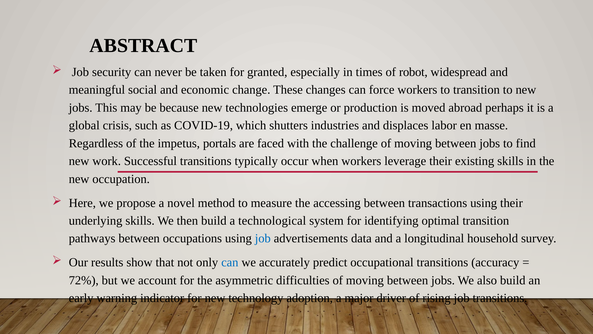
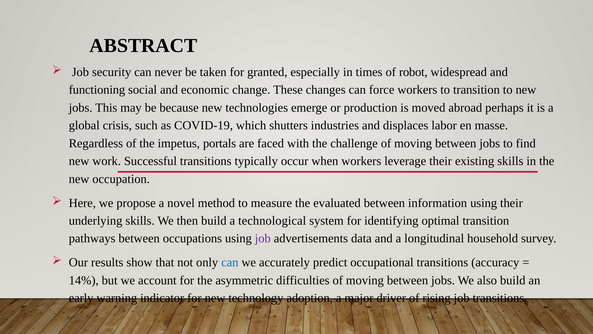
meaningful: meaningful -> functioning
accessing: accessing -> evaluated
transactions: transactions -> information
job at (263, 238) colour: blue -> purple
72%: 72% -> 14%
